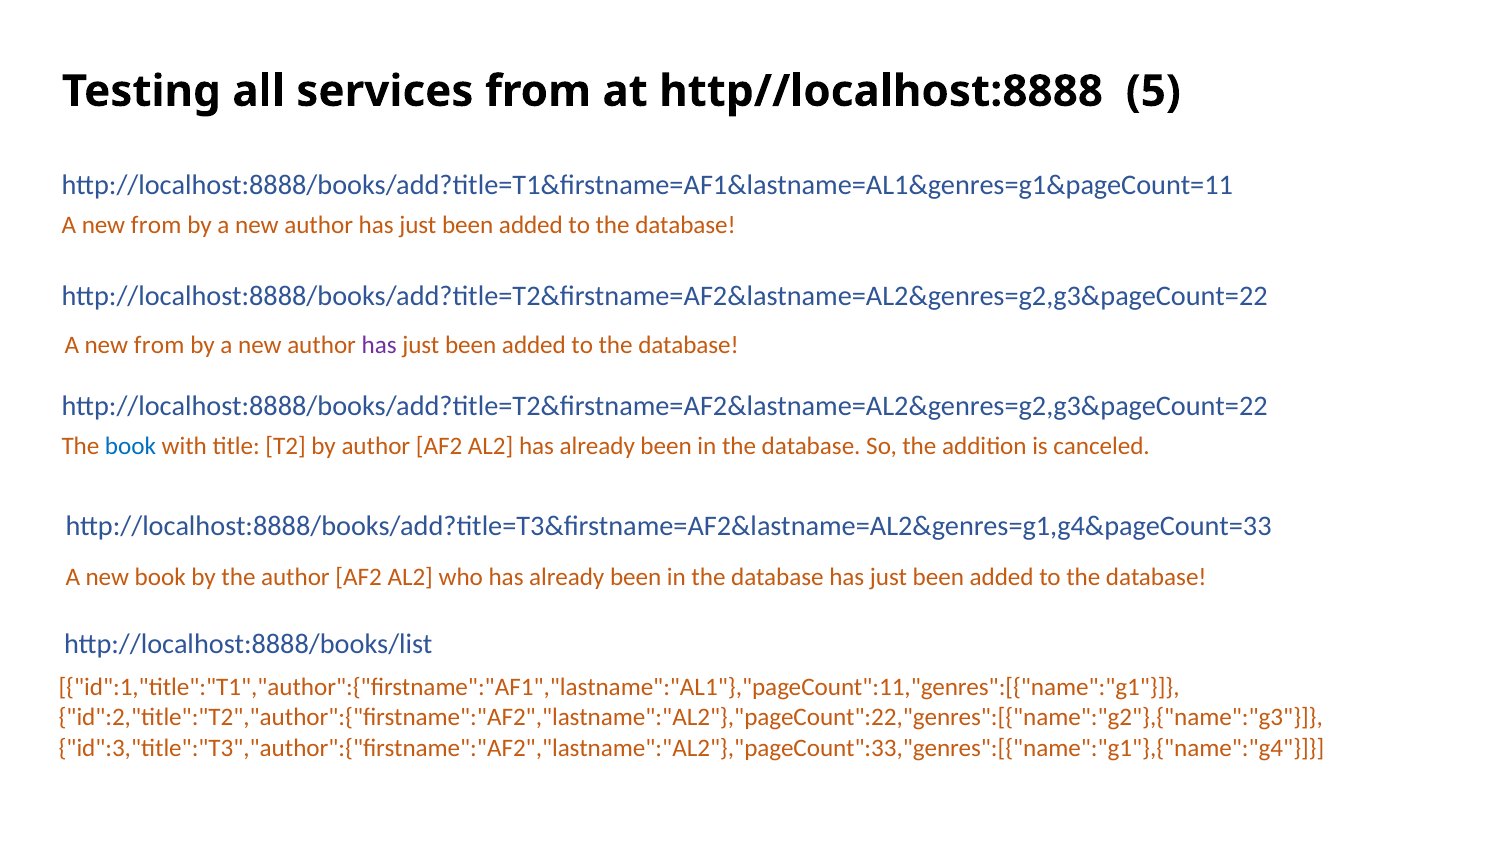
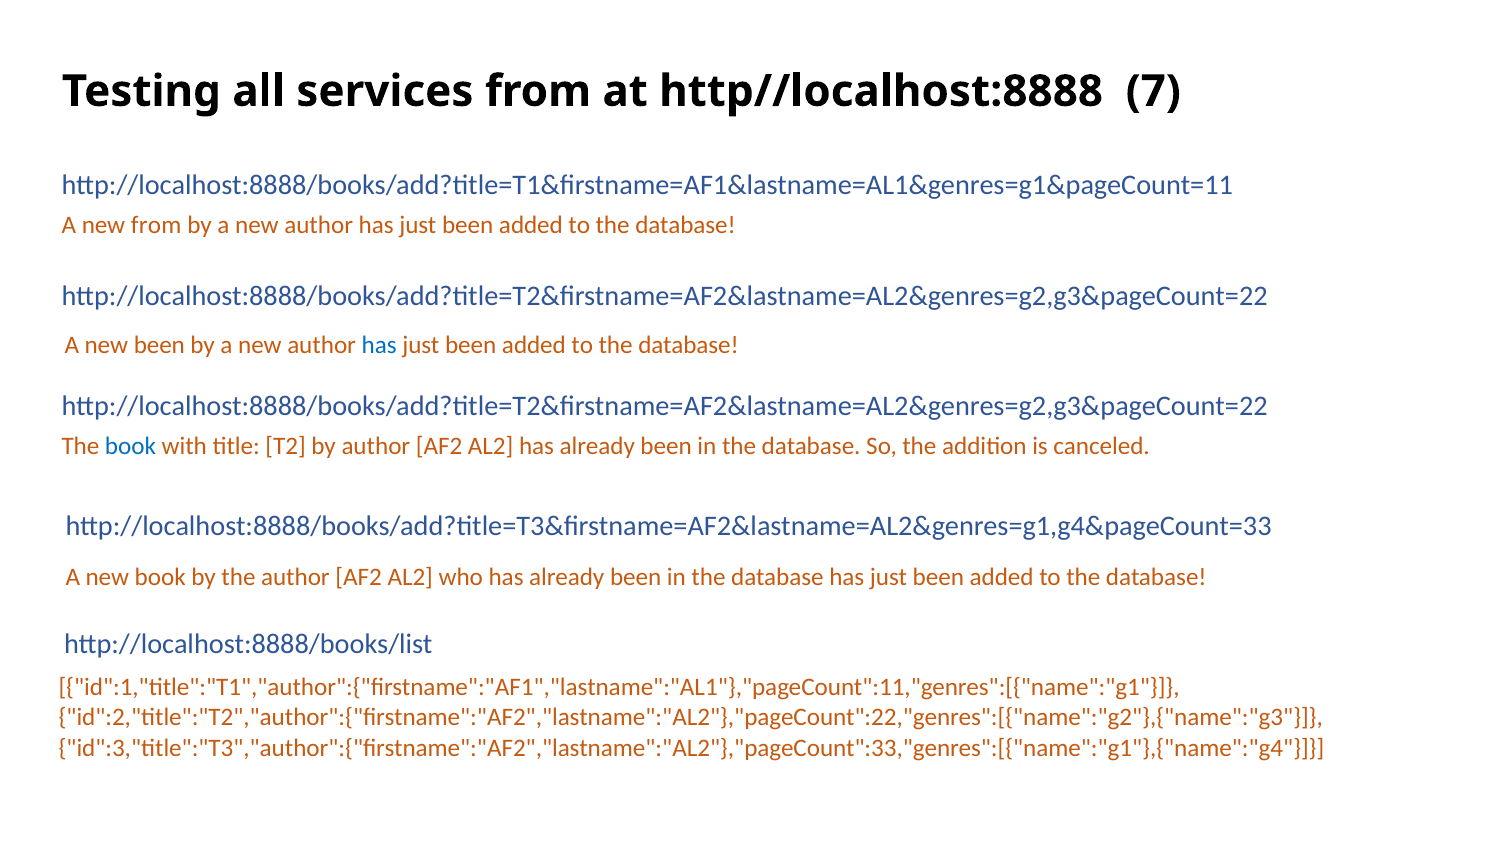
5: 5 -> 7
from at (159, 345): from -> been
has at (379, 345) colour: purple -> blue
